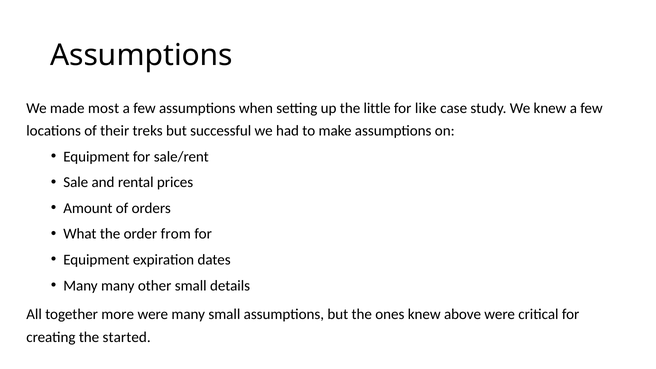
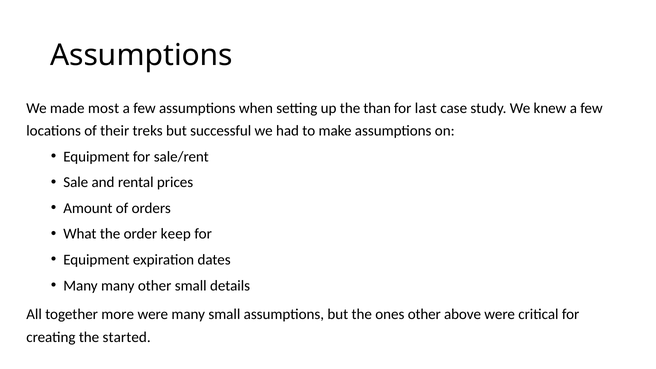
little: little -> than
like: like -> last
from: from -> keep
ones knew: knew -> other
